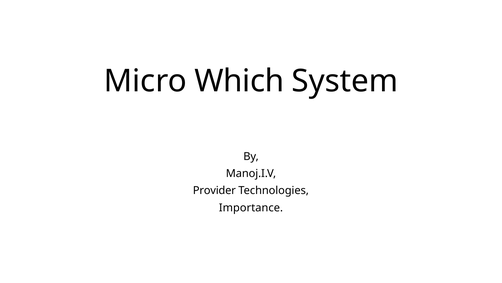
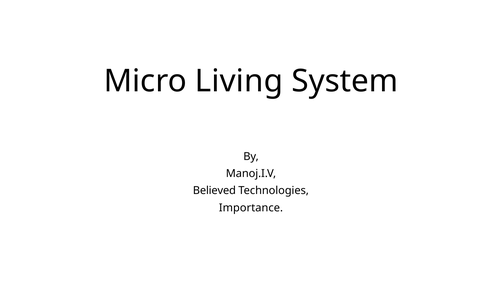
Which: Which -> Living
Provider: Provider -> Believed
